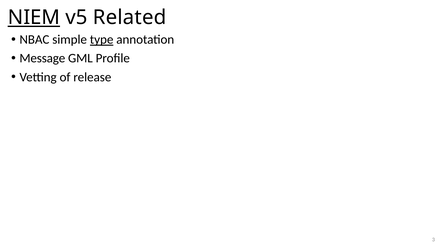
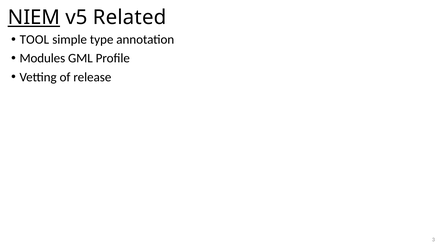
NBAC: NBAC -> TOOL
type underline: present -> none
Message: Message -> Modules
